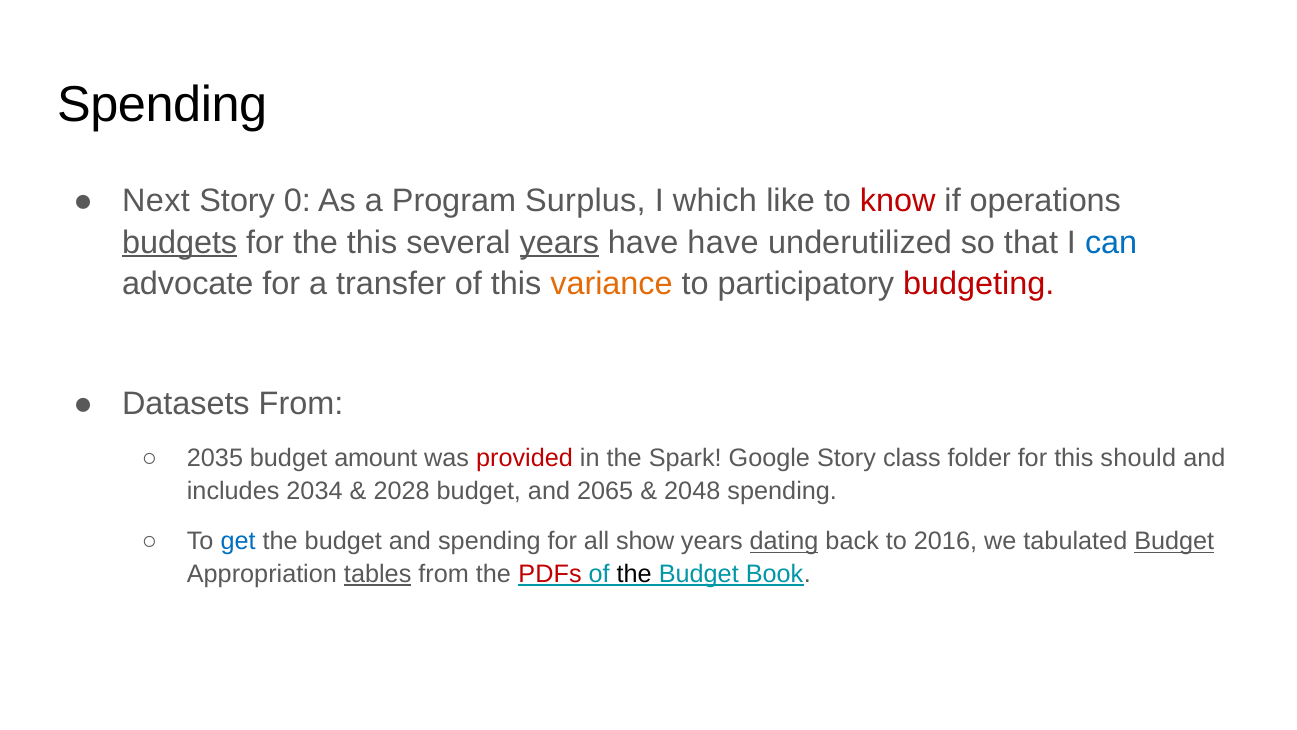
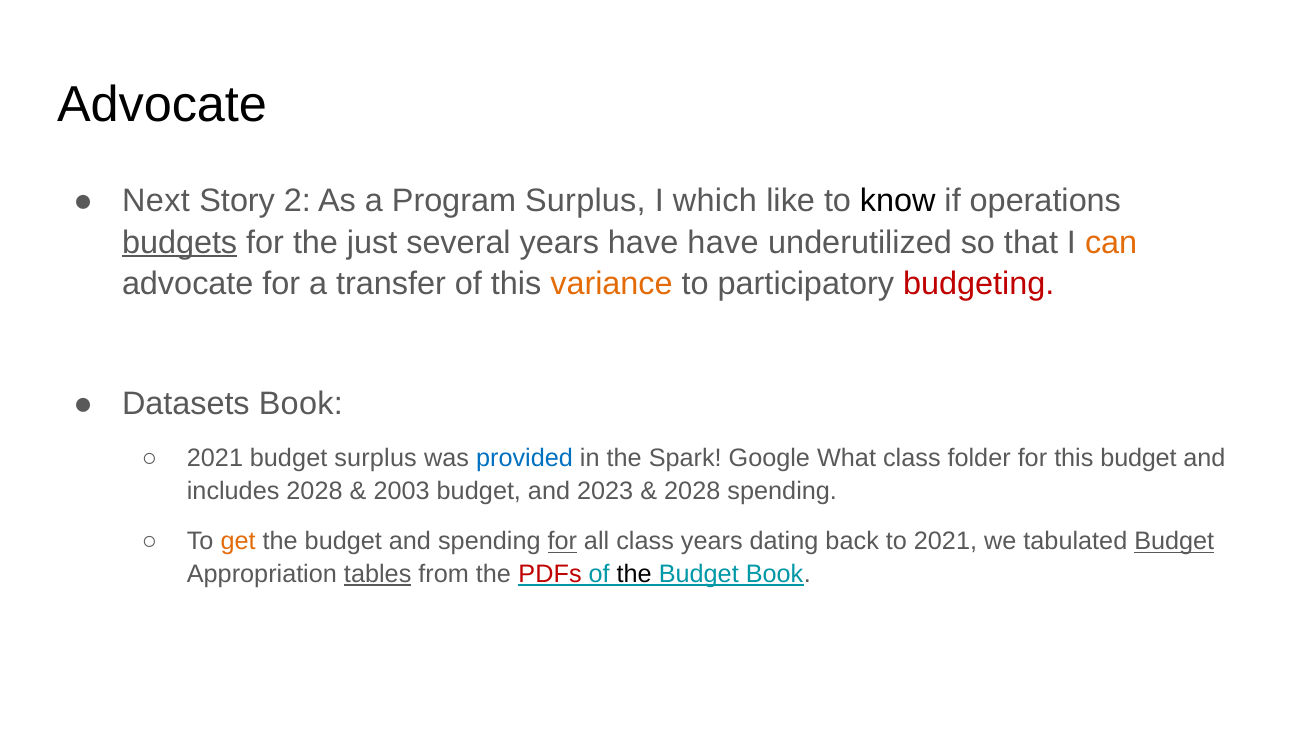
Spending at (162, 105): Spending -> Advocate
0: 0 -> 2
know colour: red -> black
the this: this -> just
years at (559, 242) underline: present -> none
can colour: blue -> orange
Datasets From: From -> Book
2035 at (215, 458): 2035 -> 2021
budget amount: amount -> surplus
provided colour: red -> blue
Google Story: Story -> What
this should: should -> budget
includes 2034: 2034 -> 2028
2028: 2028 -> 2003
2065: 2065 -> 2023
2048 at (692, 491): 2048 -> 2028
get colour: blue -> orange
for at (562, 541) underline: none -> present
all show: show -> class
dating underline: present -> none
to 2016: 2016 -> 2021
